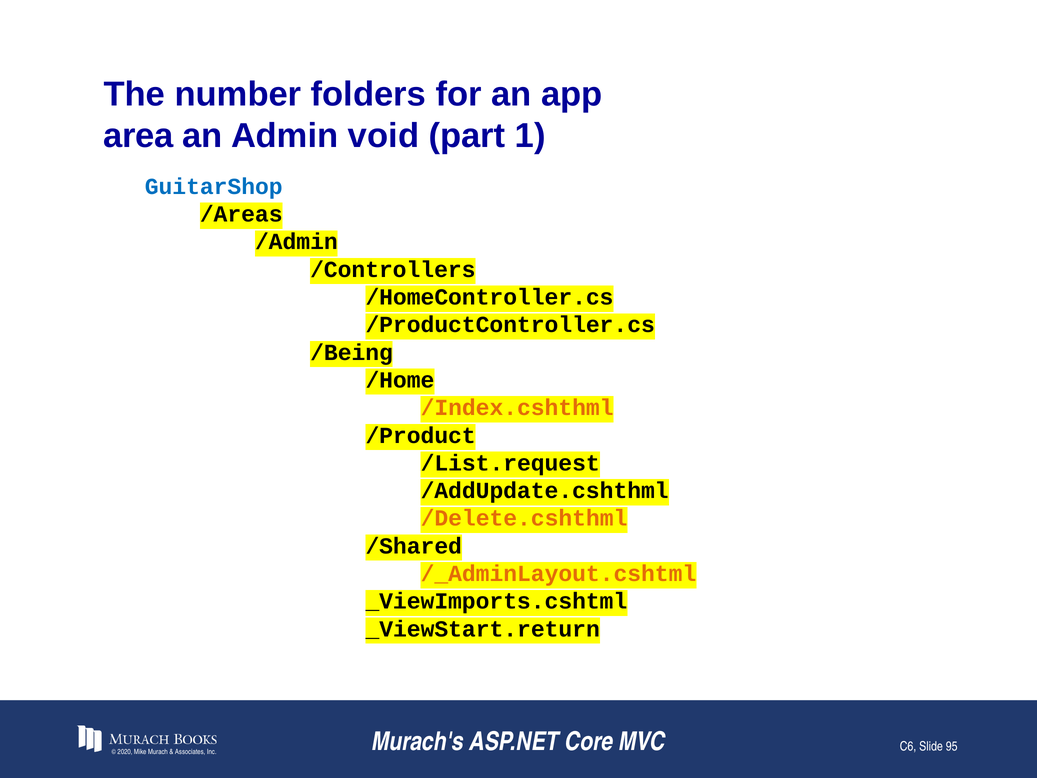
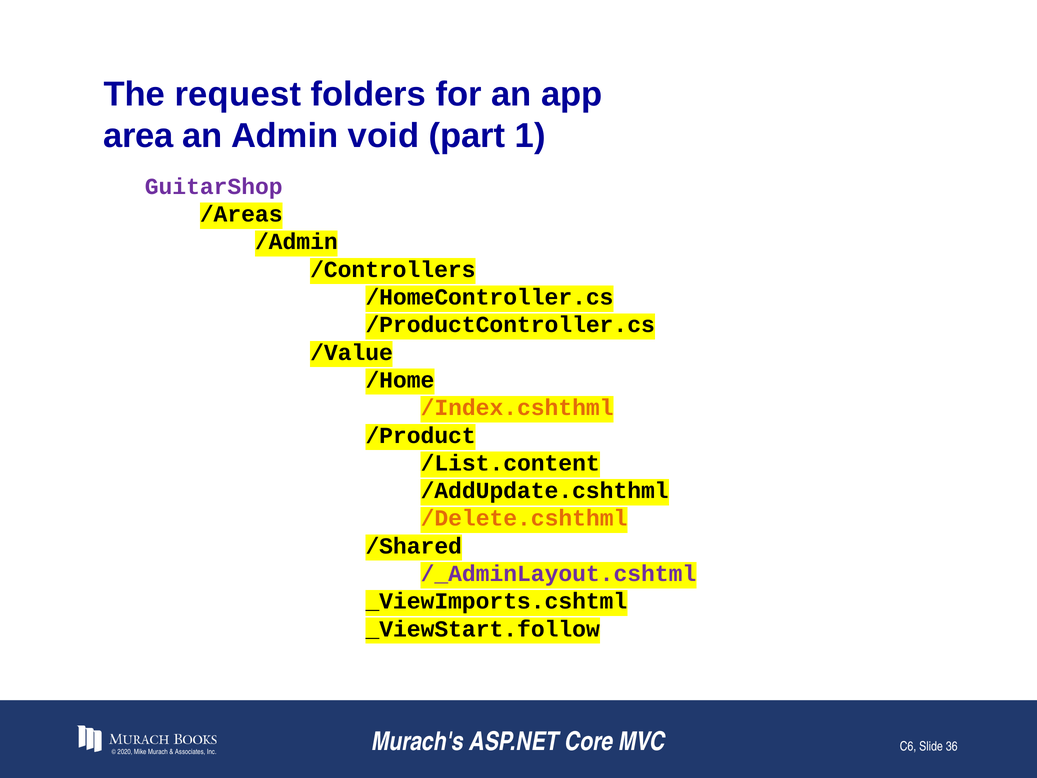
number: number -> request
GuitarShop colour: blue -> purple
/Being: /Being -> /Value
/List.request: /List.request -> /List.content
/_AdminLayout.cshtml colour: orange -> purple
_ViewStart.return: _ViewStart.return -> _ViewStart.follow
95: 95 -> 36
